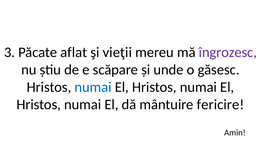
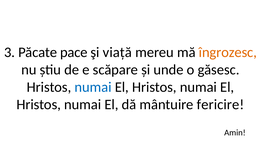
aflat: aflat -> pace
vieţii: vieţii -> viață
îngrozesc colour: purple -> orange
